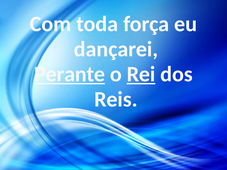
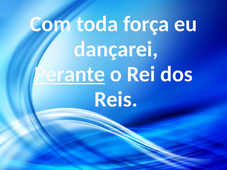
Rei underline: present -> none
